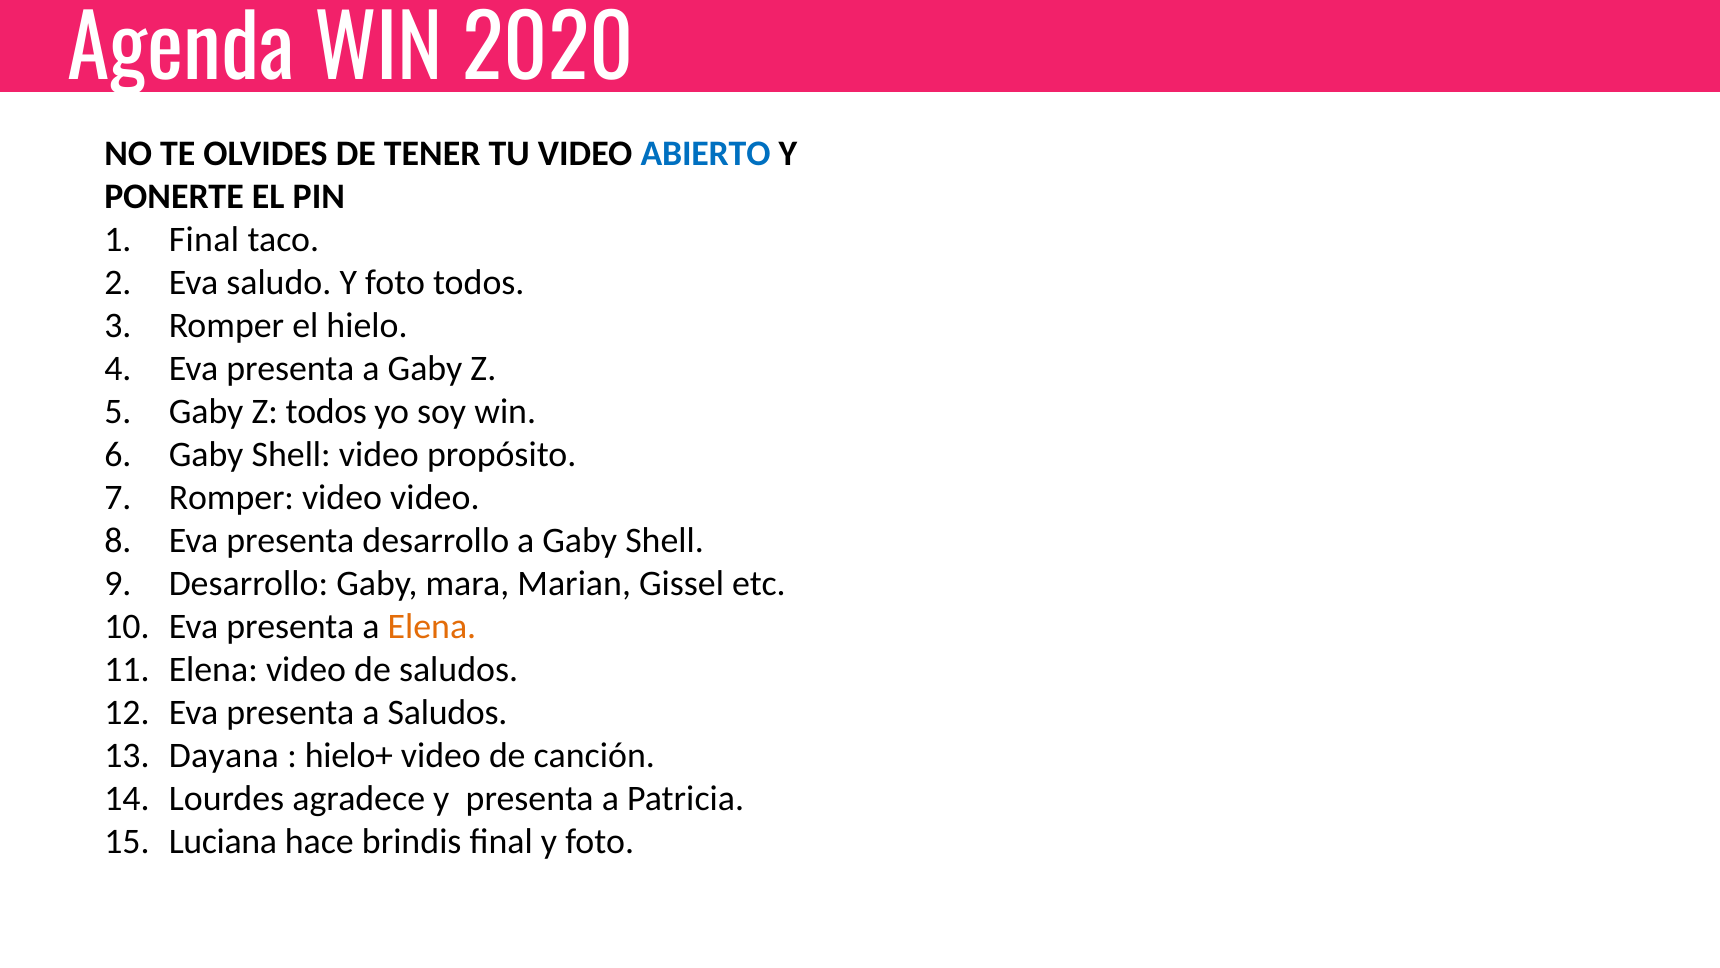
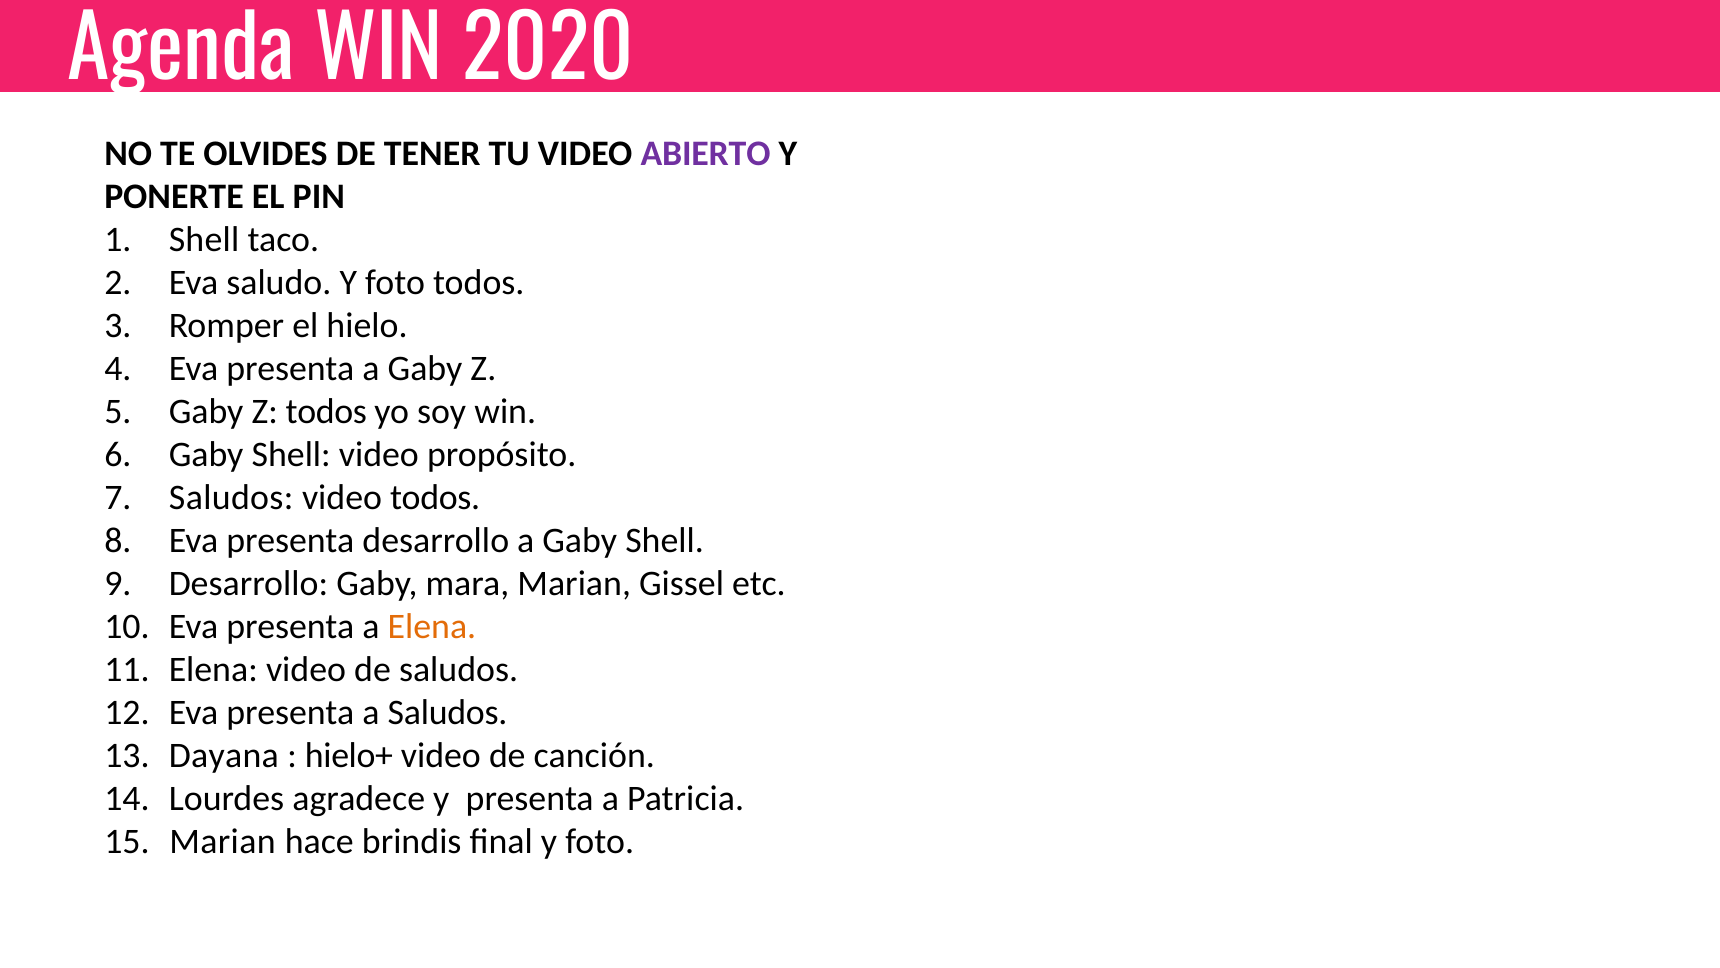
ABIERTO colour: blue -> purple
Final at (204, 239): Final -> Shell
Romper at (231, 497): Romper -> Saludos
video video: video -> todos
Luciana at (223, 841): Luciana -> Marian
